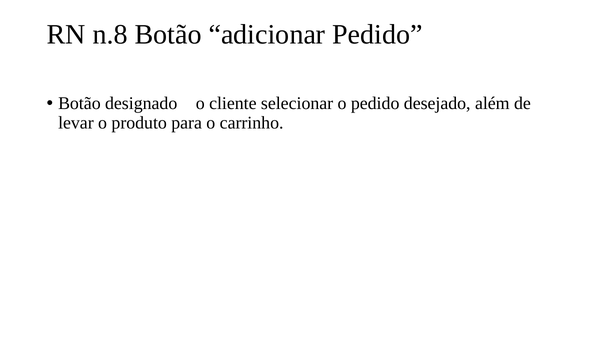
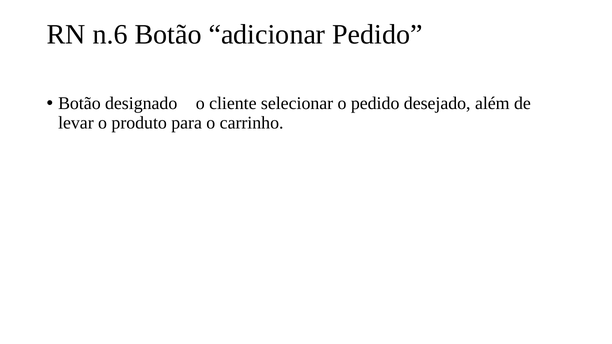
n.8: n.8 -> n.6
